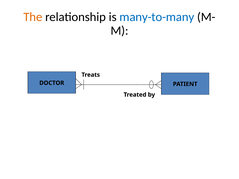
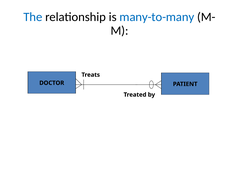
The colour: orange -> blue
